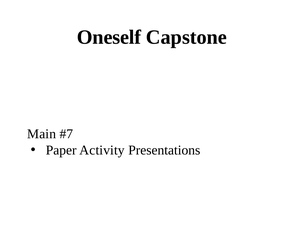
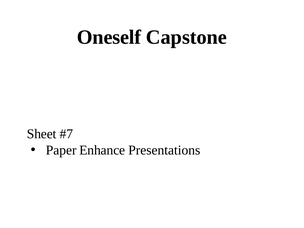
Main: Main -> Sheet
Activity: Activity -> Enhance
